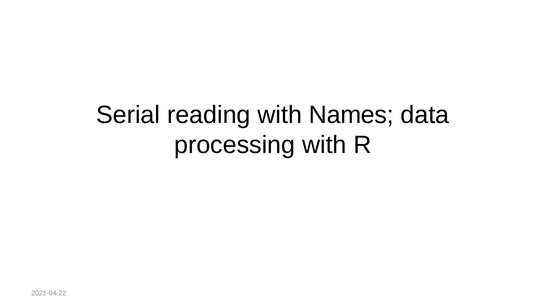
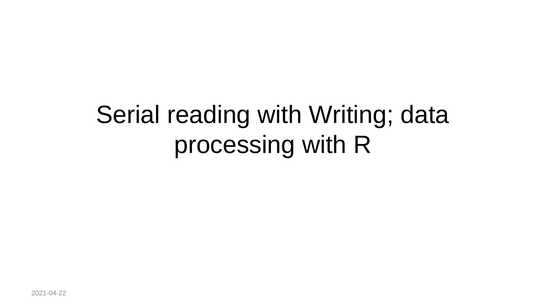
Names: Names -> Writing
